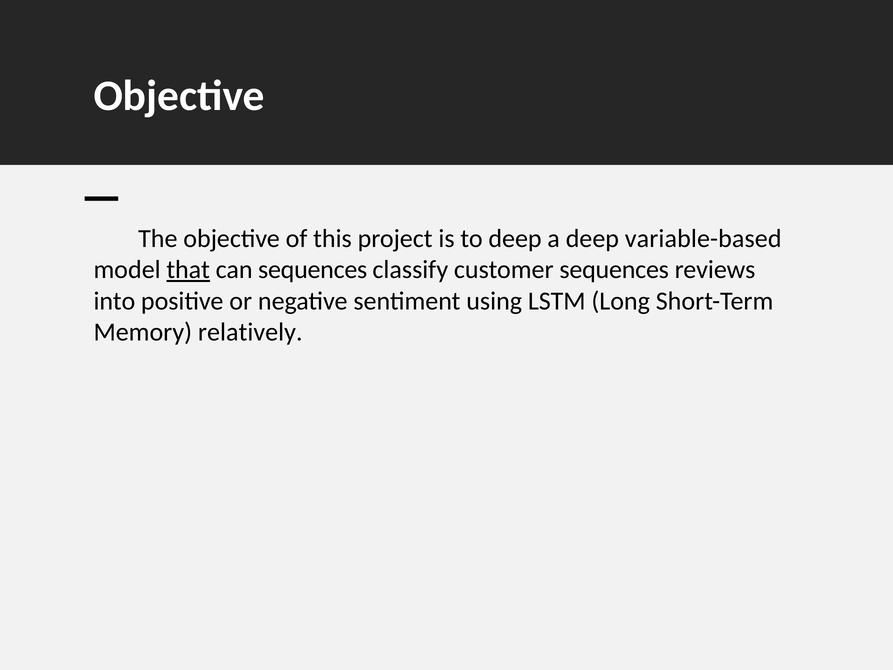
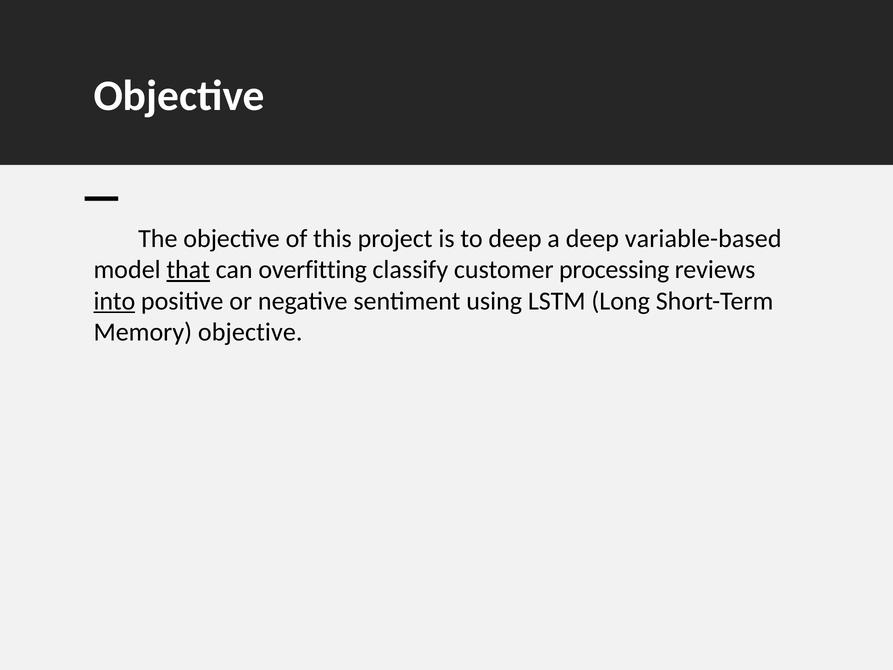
can sequences: sequences -> overfitting
customer sequences: sequences -> processing
into underline: none -> present
Memory relatively: relatively -> objective
